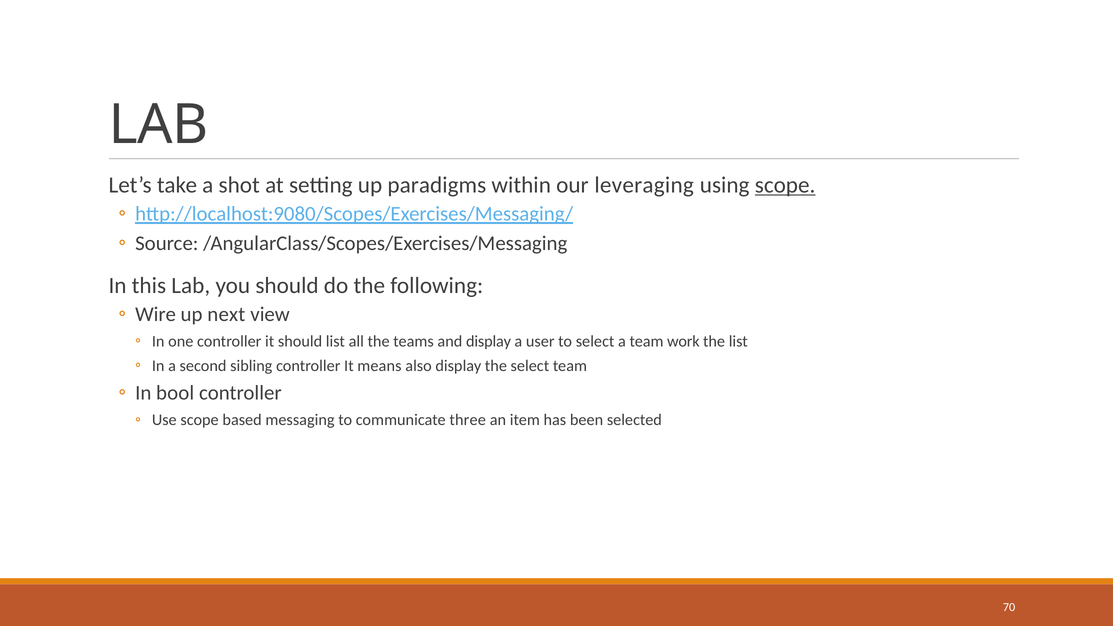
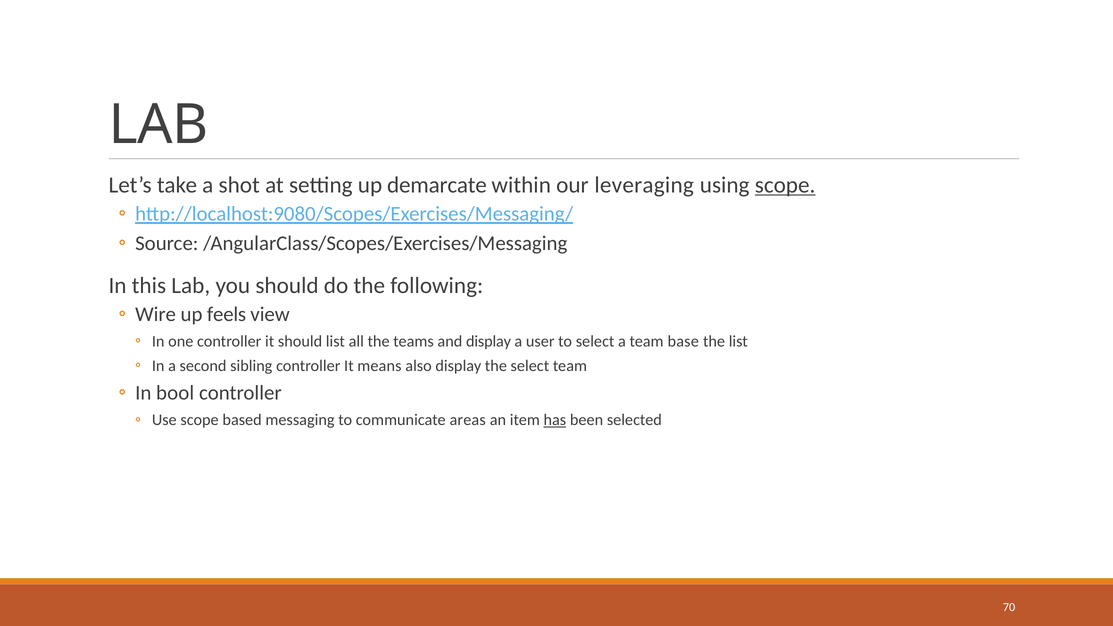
paradigms: paradigms -> demarcate
next: next -> feels
work: work -> base
three: three -> areas
has underline: none -> present
